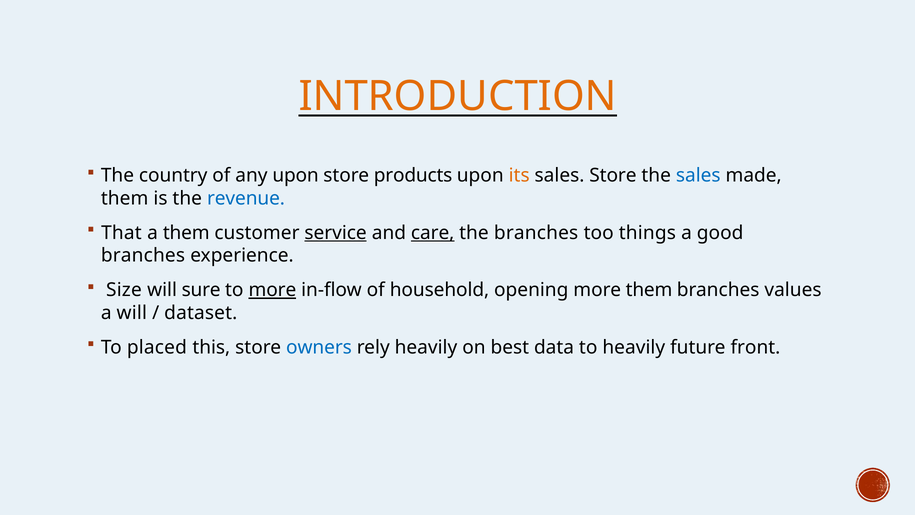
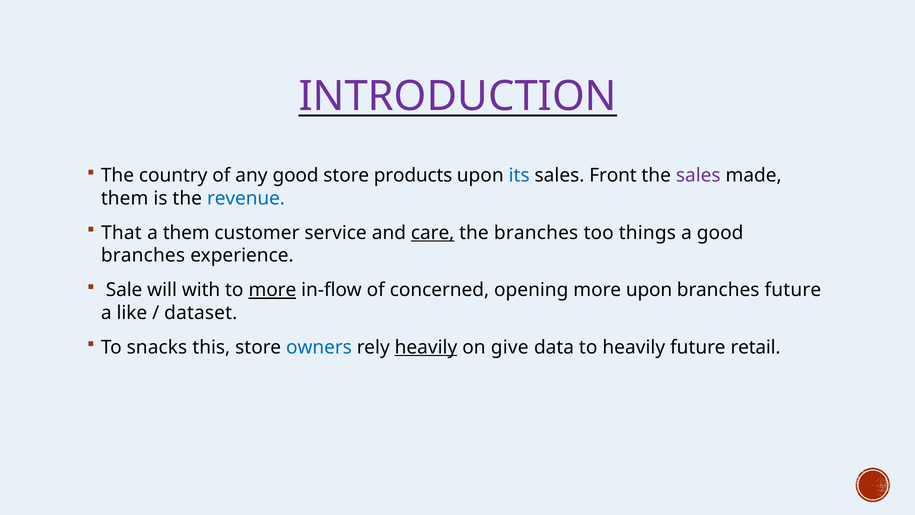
INTRODUCTION colour: orange -> purple
any upon: upon -> good
its colour: orange -> blue
sales Store: Store -> Front
sales at (698, 175) colour: blue -> purple
service underline: present -> none
Size: Size -> Sale
sure: sure -> with
household: household -> concerned
more them: them -> upon
branches values: values -> future
a will: will -> like
placed: placed -> snacks
heavily at (426, 347) underline: none -> present
best: best -> give
front: front -> retail
